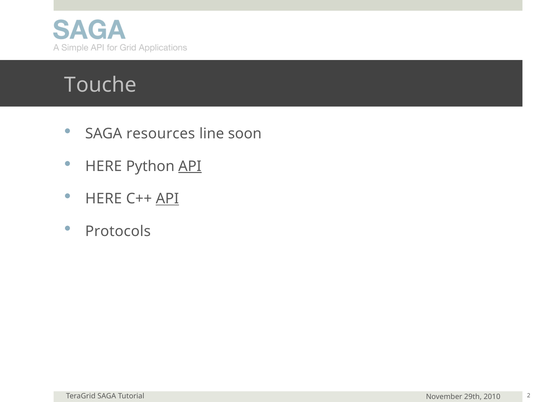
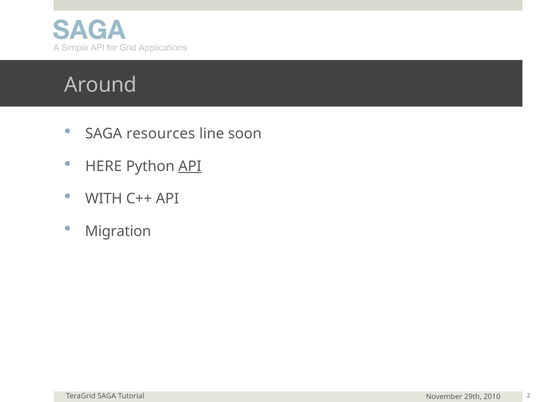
Touche: Touche -> Around
HERE at (104, 199): HERE -> WITH
API at (167, 199) underline: present -> none
Protocols: Protocols -> Migration
